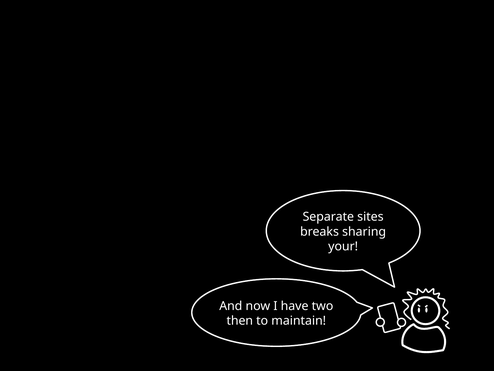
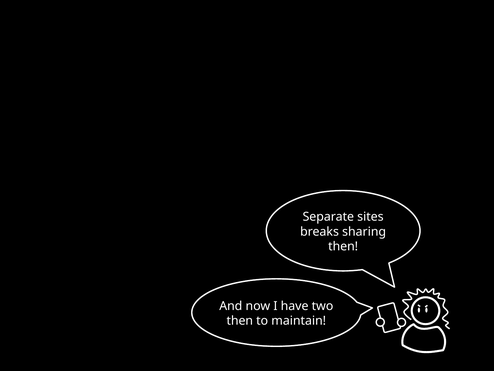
your at (343, 246): your -> then
